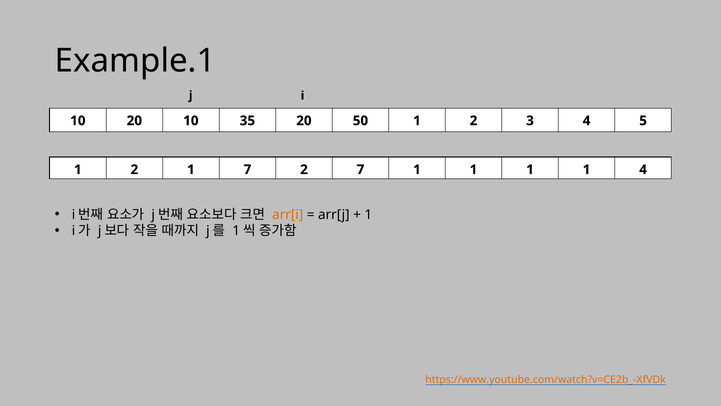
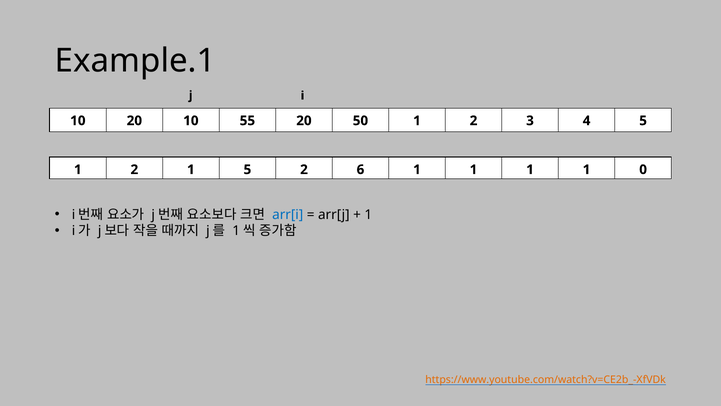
35: 35 -> 55
1 7: 7 -> 5
2 7: 7 -> 6
1 4: 4 -> 0
arr[i colour: orange -> blue
